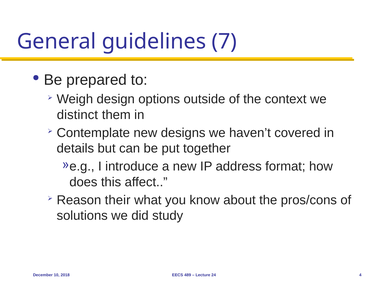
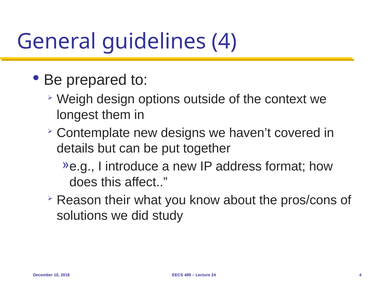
guidelines 7: 7 -> 4
distinct: distinct -> longest
